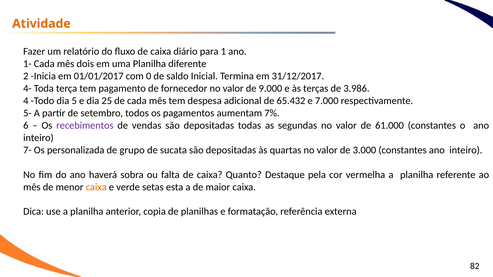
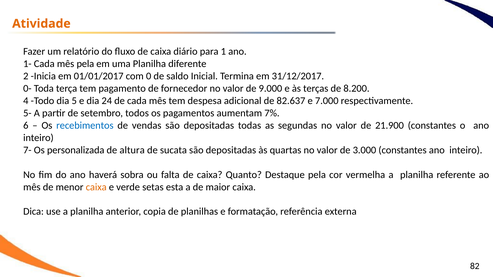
mês dois: dois -> pela
4-: 4- -> 0-
3.986: 3.986 -> 8.200
25: 25 -> 24
65.432: 65.432 -> 82.637
recebimentos colour: purple -> blue
61.000: 61.000 -> 21.900
grupo: grupo -> altura
